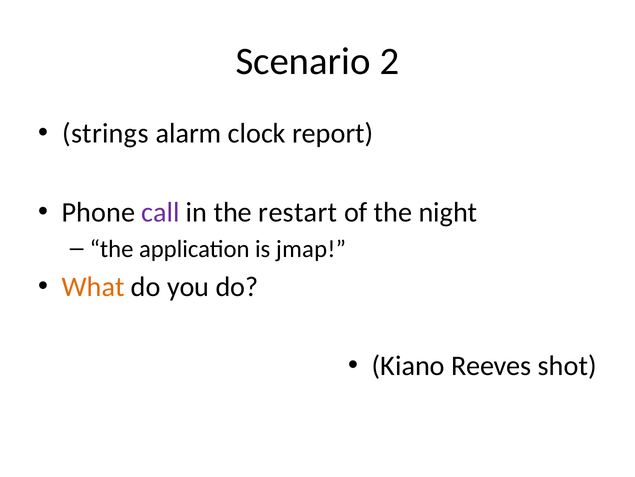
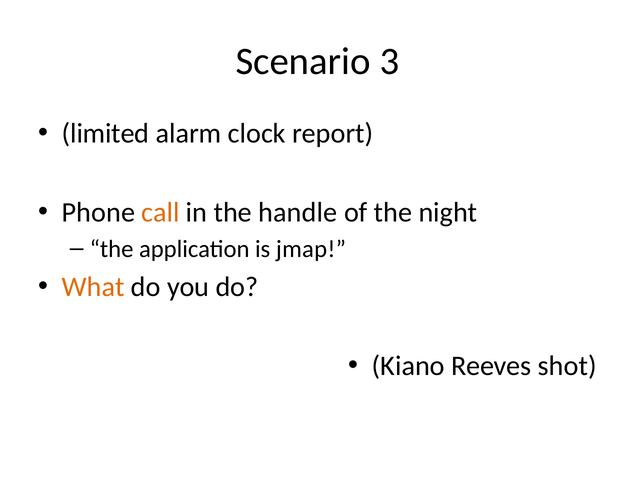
2: 2 -> 3
strings: strings -> limited
call colour: purple -> orange
restart: restart -> handle
